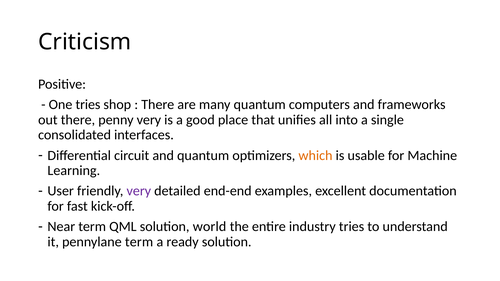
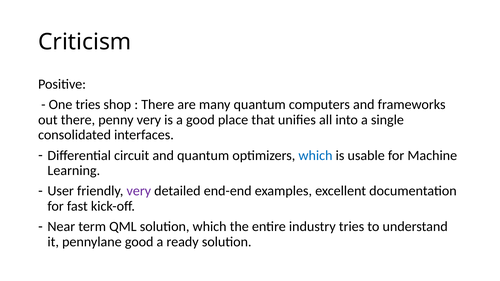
which at (315, 156) colour: orange -> blue
solution world: world -> which
pennylane term: term -> good
